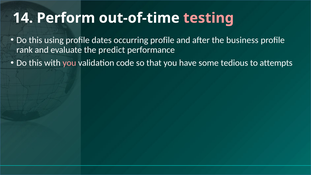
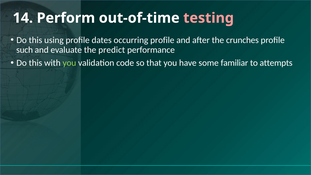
business: business -> crunches
rank: rank -> such
you at (69, 63) colour: pink -> light green
tedious: tedious -> familiar
